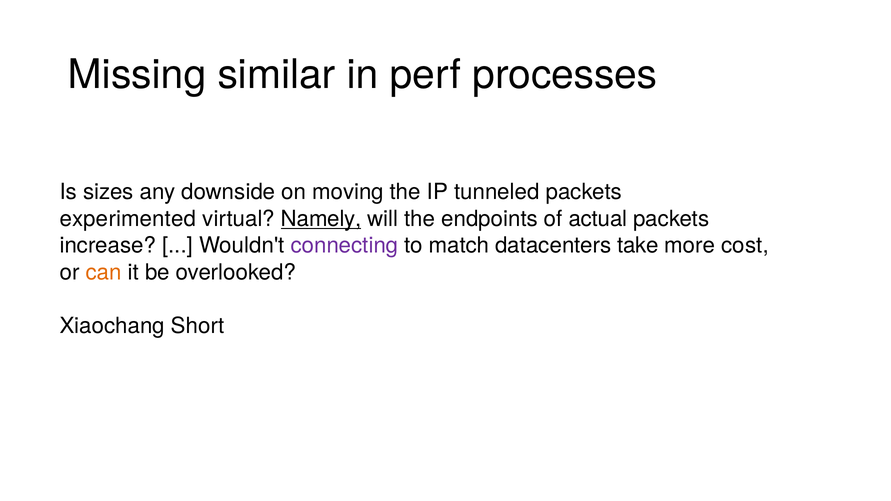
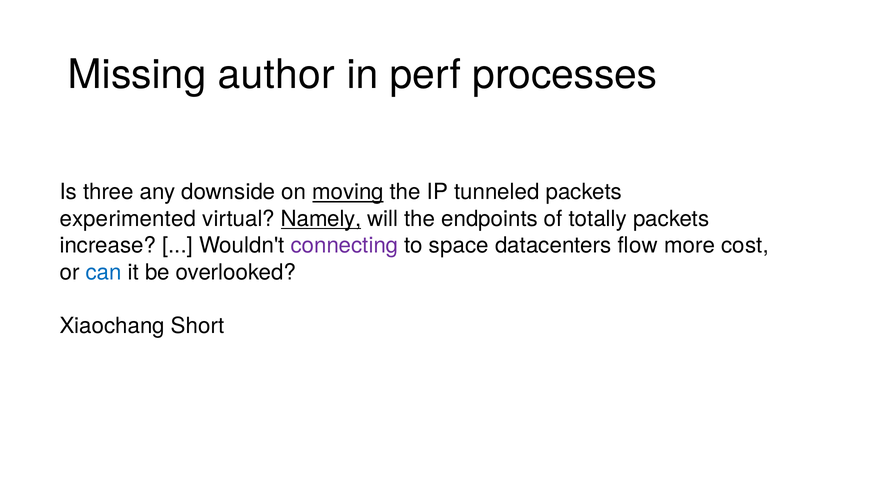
similar: similar -> author
sizes: sizes -> three
moving underline: none -> present
actual: actual -> totally
match: match -> space
take: take -> flow
can colour: orange -> blue
